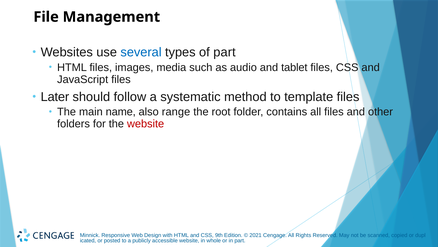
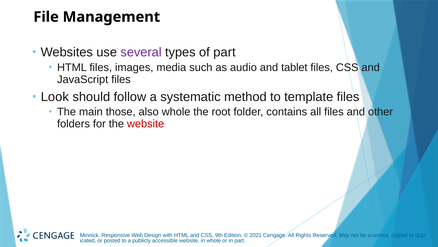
several colour: blue -> purple
Later: Later -> Look
name: name -> those
also range: range -> whole
